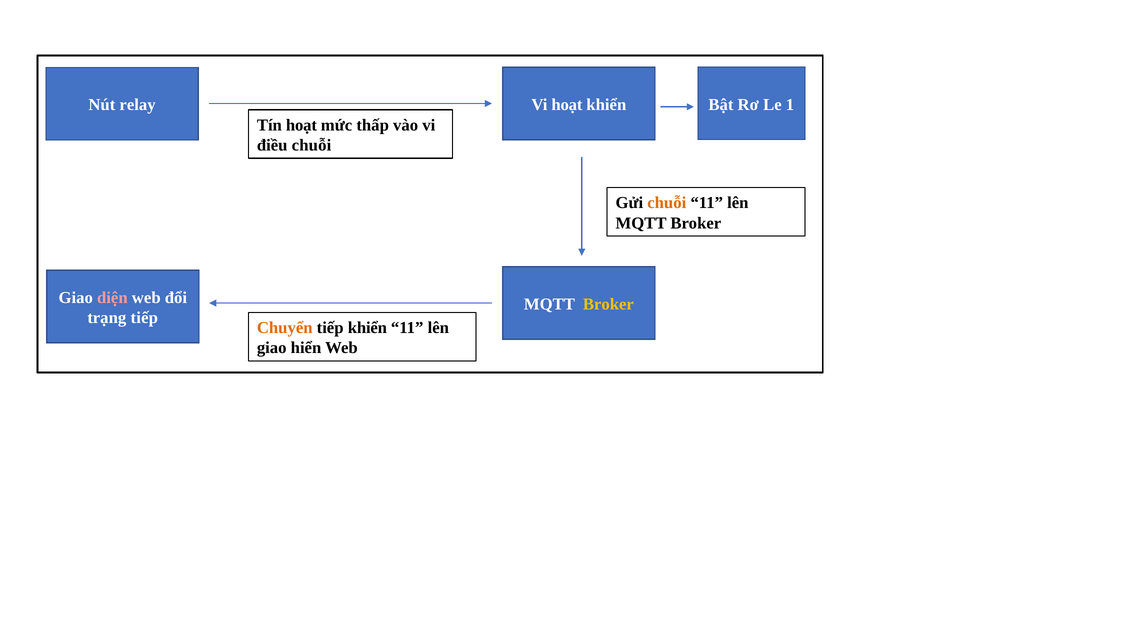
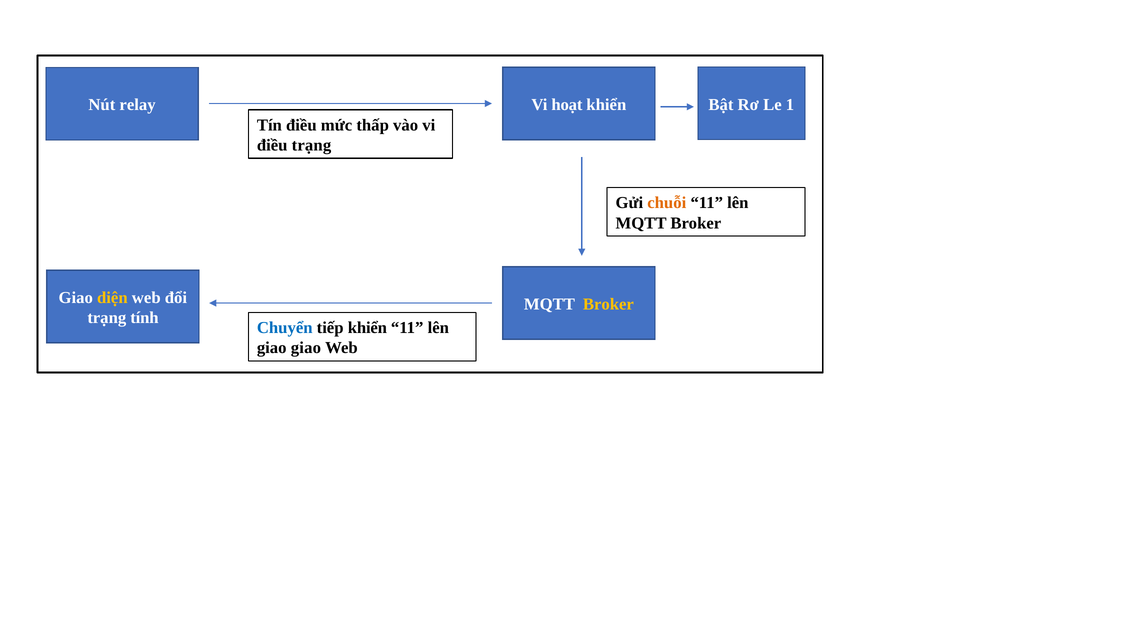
Tín hoạt: hoạt -> điều
điều chuỗi: chuỗi -> trạng
diện colour: pink -> yellow
trạng tiếp: tiếp -> tính
Chuyển colour: orange -> blue
giao hiển: hiển -> giao
